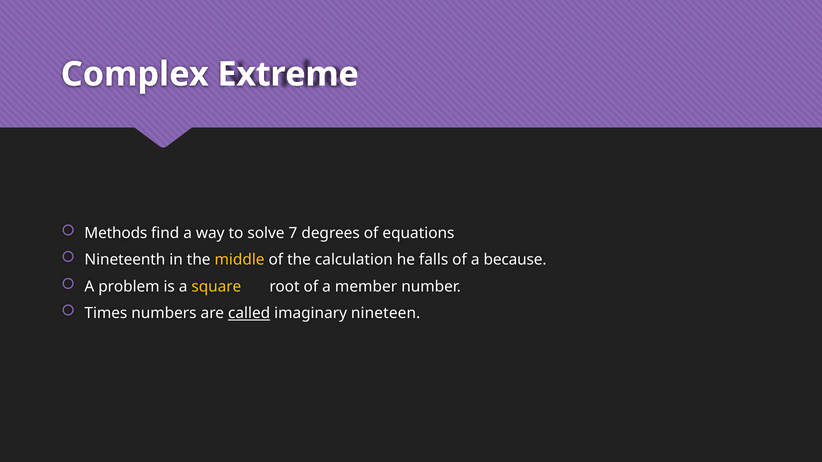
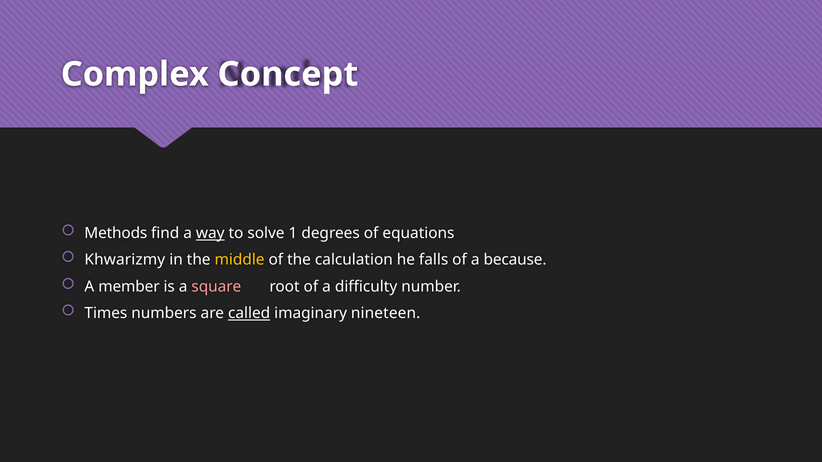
Extreme: Extreme -> Concept
way underline: none -> present
7: 7 -> 1
Nineteenth: Nineteenth -> Khwarizmy
problem: problem -> member
square colour: yellow -> pink
member: member -> difficulty
